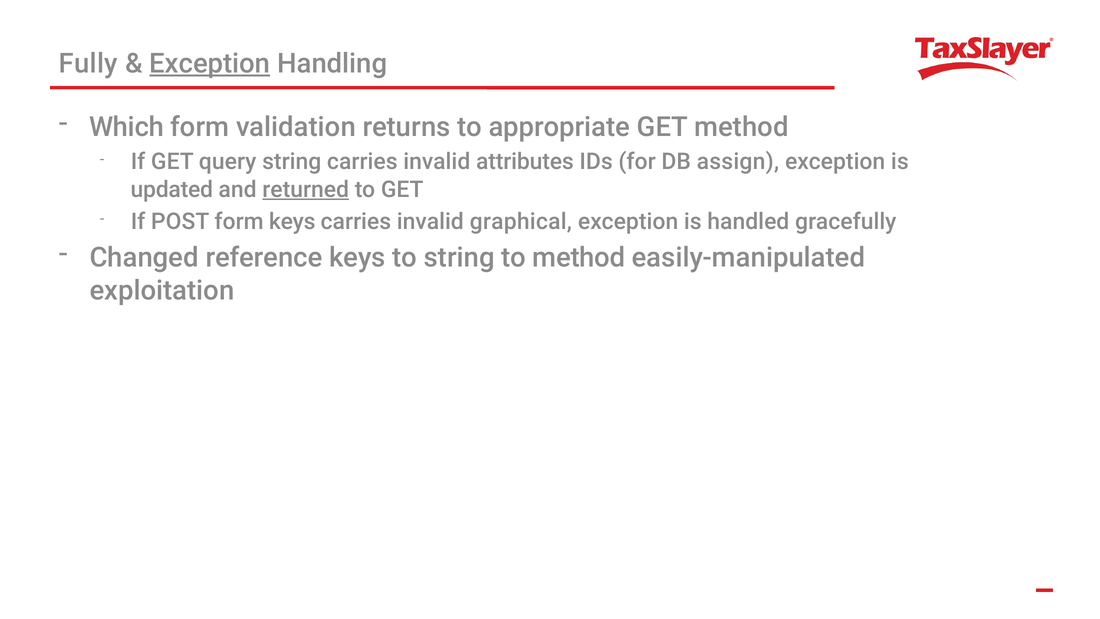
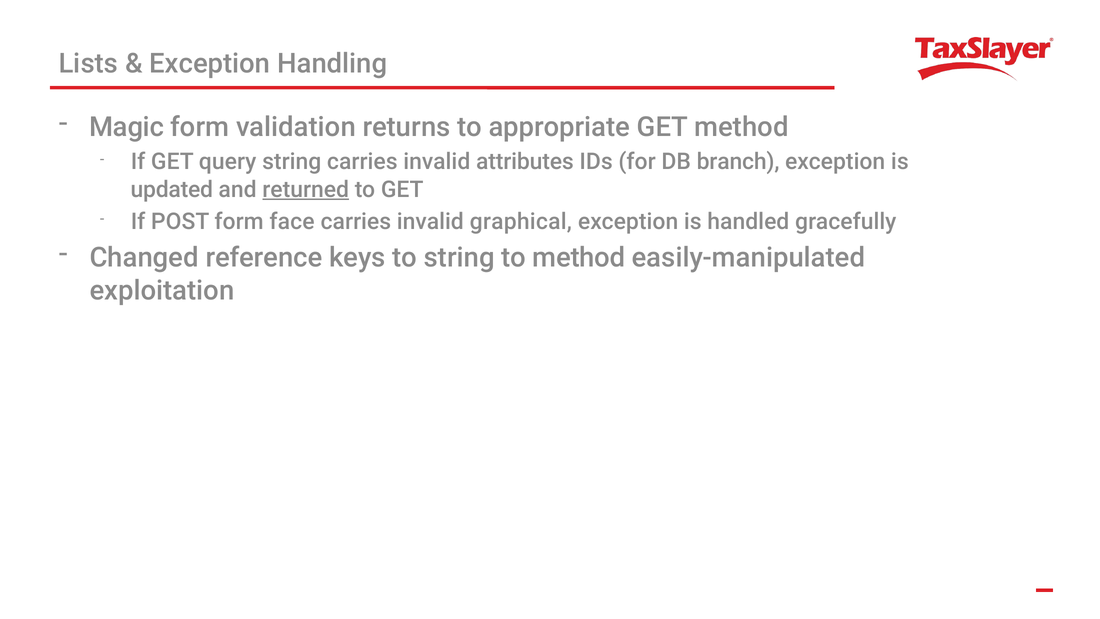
Fully: Fully -> Lists
Exception at (210, 64) underline: present -> none
Which: Which -> Magic
assign: assign -> branch
form keys: keys -> face
